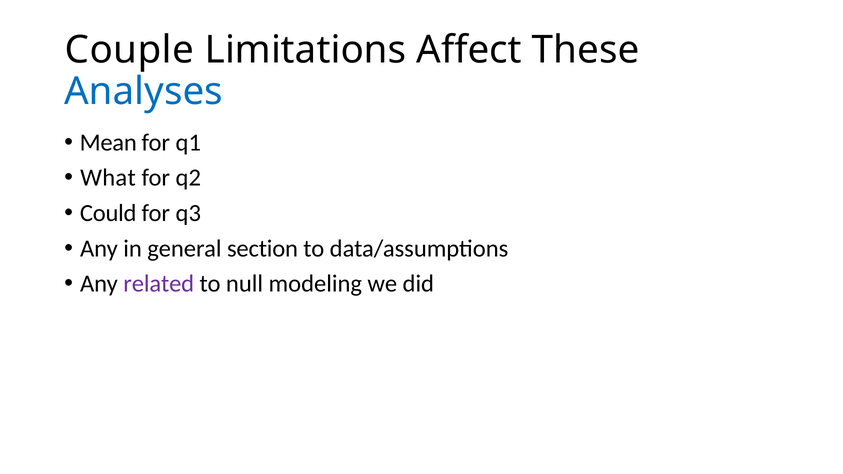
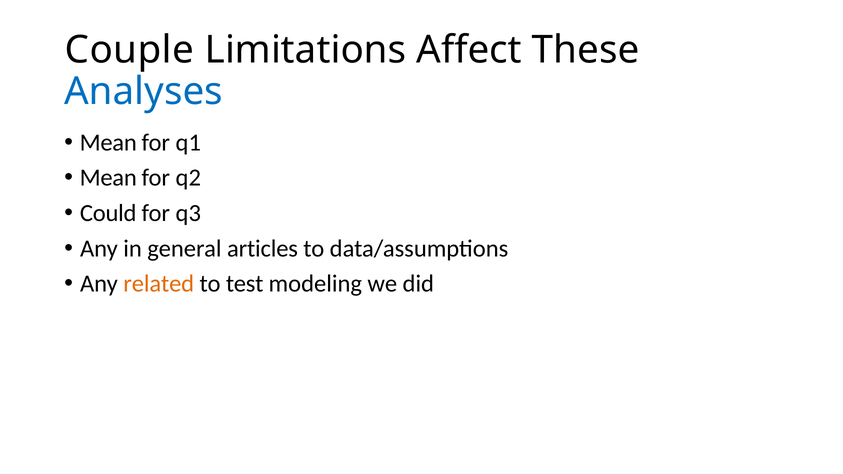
What at (108, 178): What -> Mean
section: section -> articles
related colour: purple -> orange
null: null -> test
